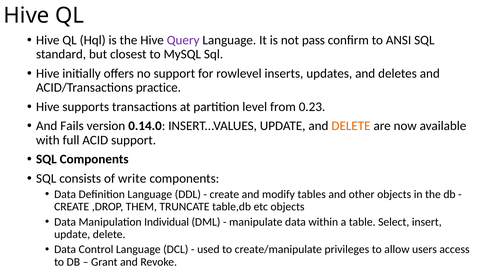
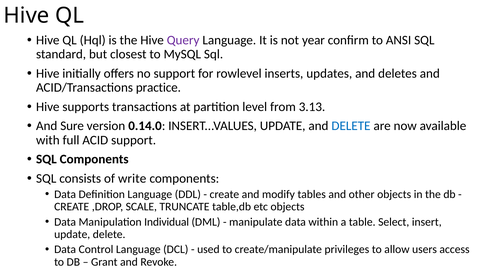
pass: pass -> year
0.23: 0.23 -> 3.13
Fails: Fails -> Sure
DELETE at (351, 126) colour: orange -> blue
THEM: THEM -> SCALE
